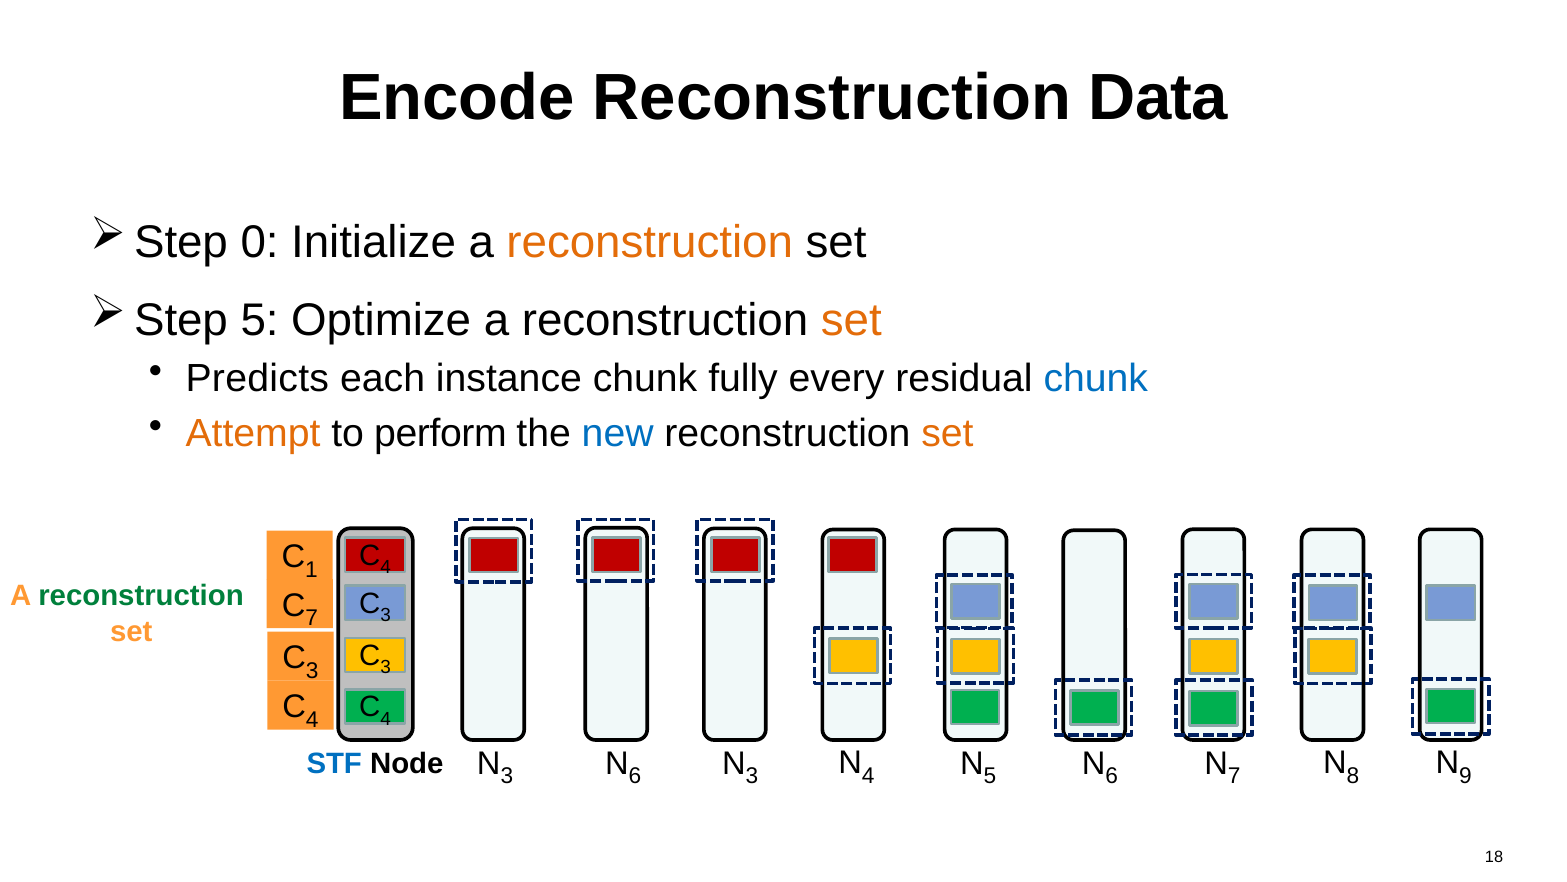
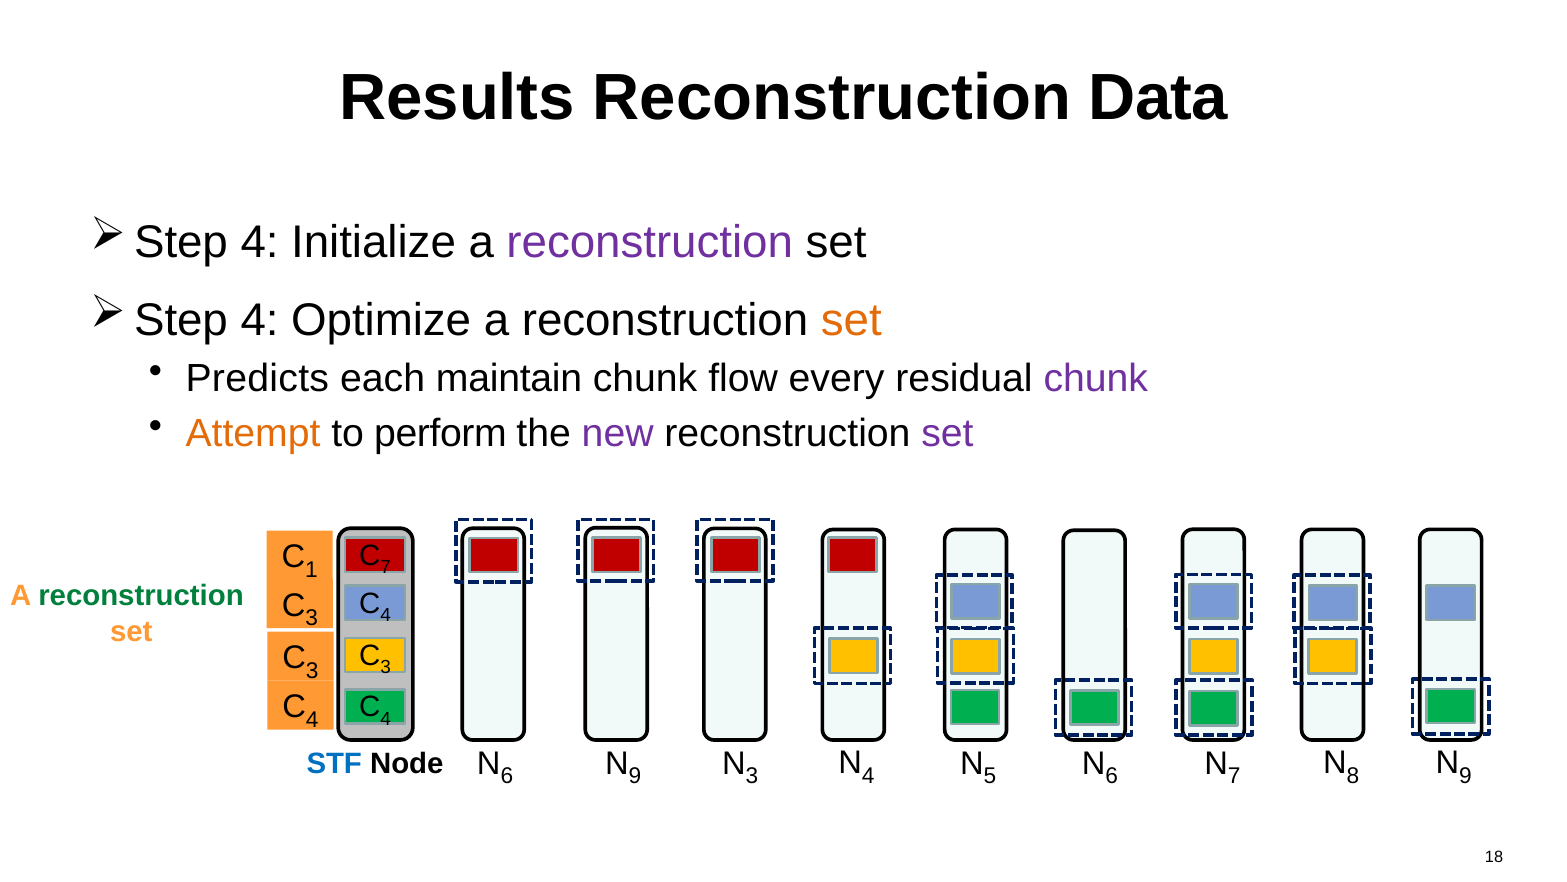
Encode: Encode -> Results
0 at (260, 242): 0 -> 4
reconstruction at (650, 242) colour: orange -> purple
5 at (260, 320): 5 -> 4
instance: instance -> maintain
fully: fully -> flow
chunk at (1096, 378) colour: blue -> purple
new colour: blue -> purple
set at (947, 433) colour: orange -> purple
4 at (386, 567): 4 -> 7
3 at (386, 615): 3 -> 4
7 at (312, 618): 7 -> 3
3 at (507, 776): 3 -> 6
6 at (635, 776): 6 -> 9
